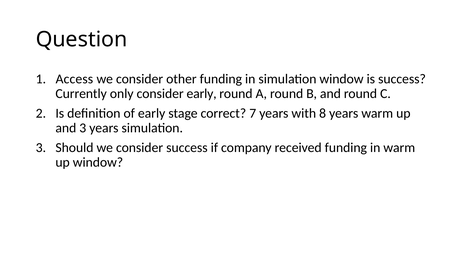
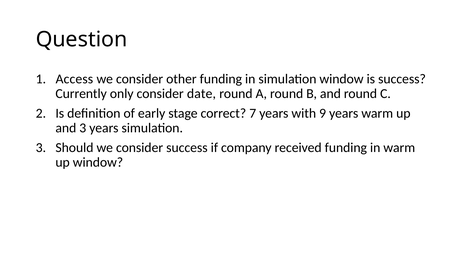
consider early: early -> date
8: 8 -> 9
